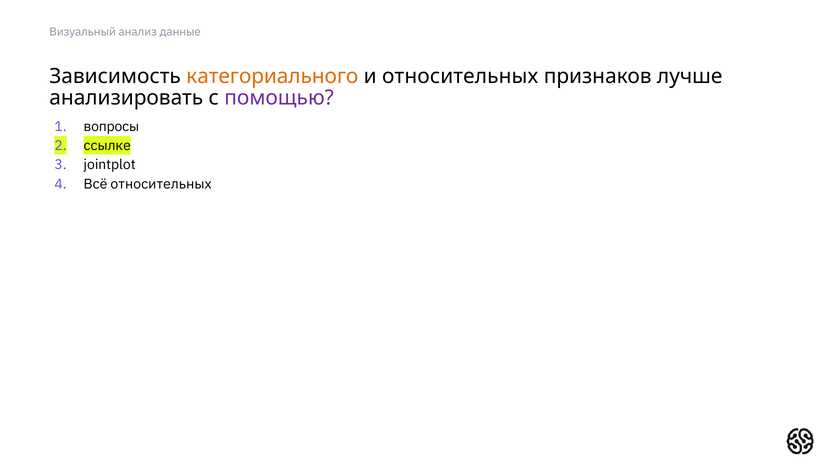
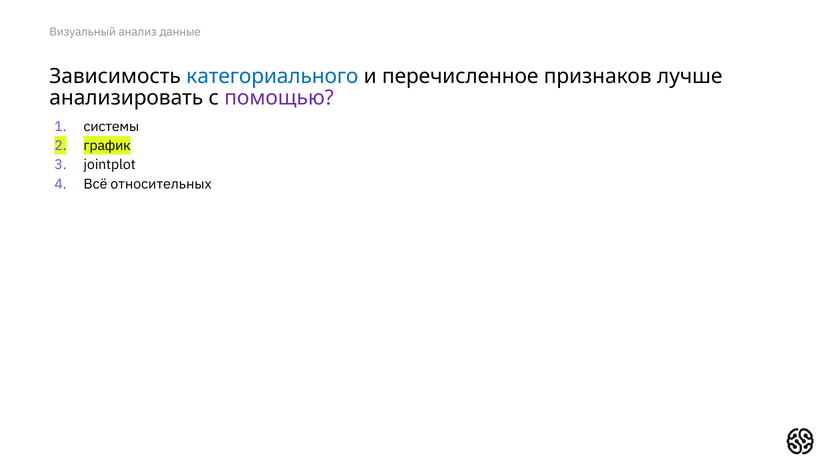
категориального colour: orange -> blue
и относительных: относительных -> перечисленное
вопросы: вопросы -> системы
ссылке: ссылке -> график
